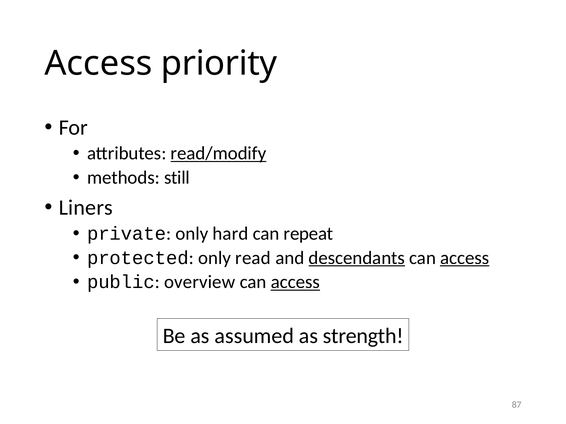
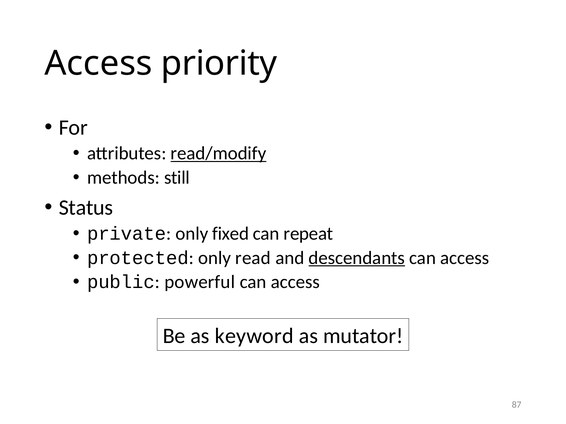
Liners: Liners -> Status
hard: hard -> fixed
access at (465, 258) underline: present -> none
overview: overview -> powerful
access at (295, 282) underline: present -> none
assumed: assumed -> keyword
strength: strength -> mutator
